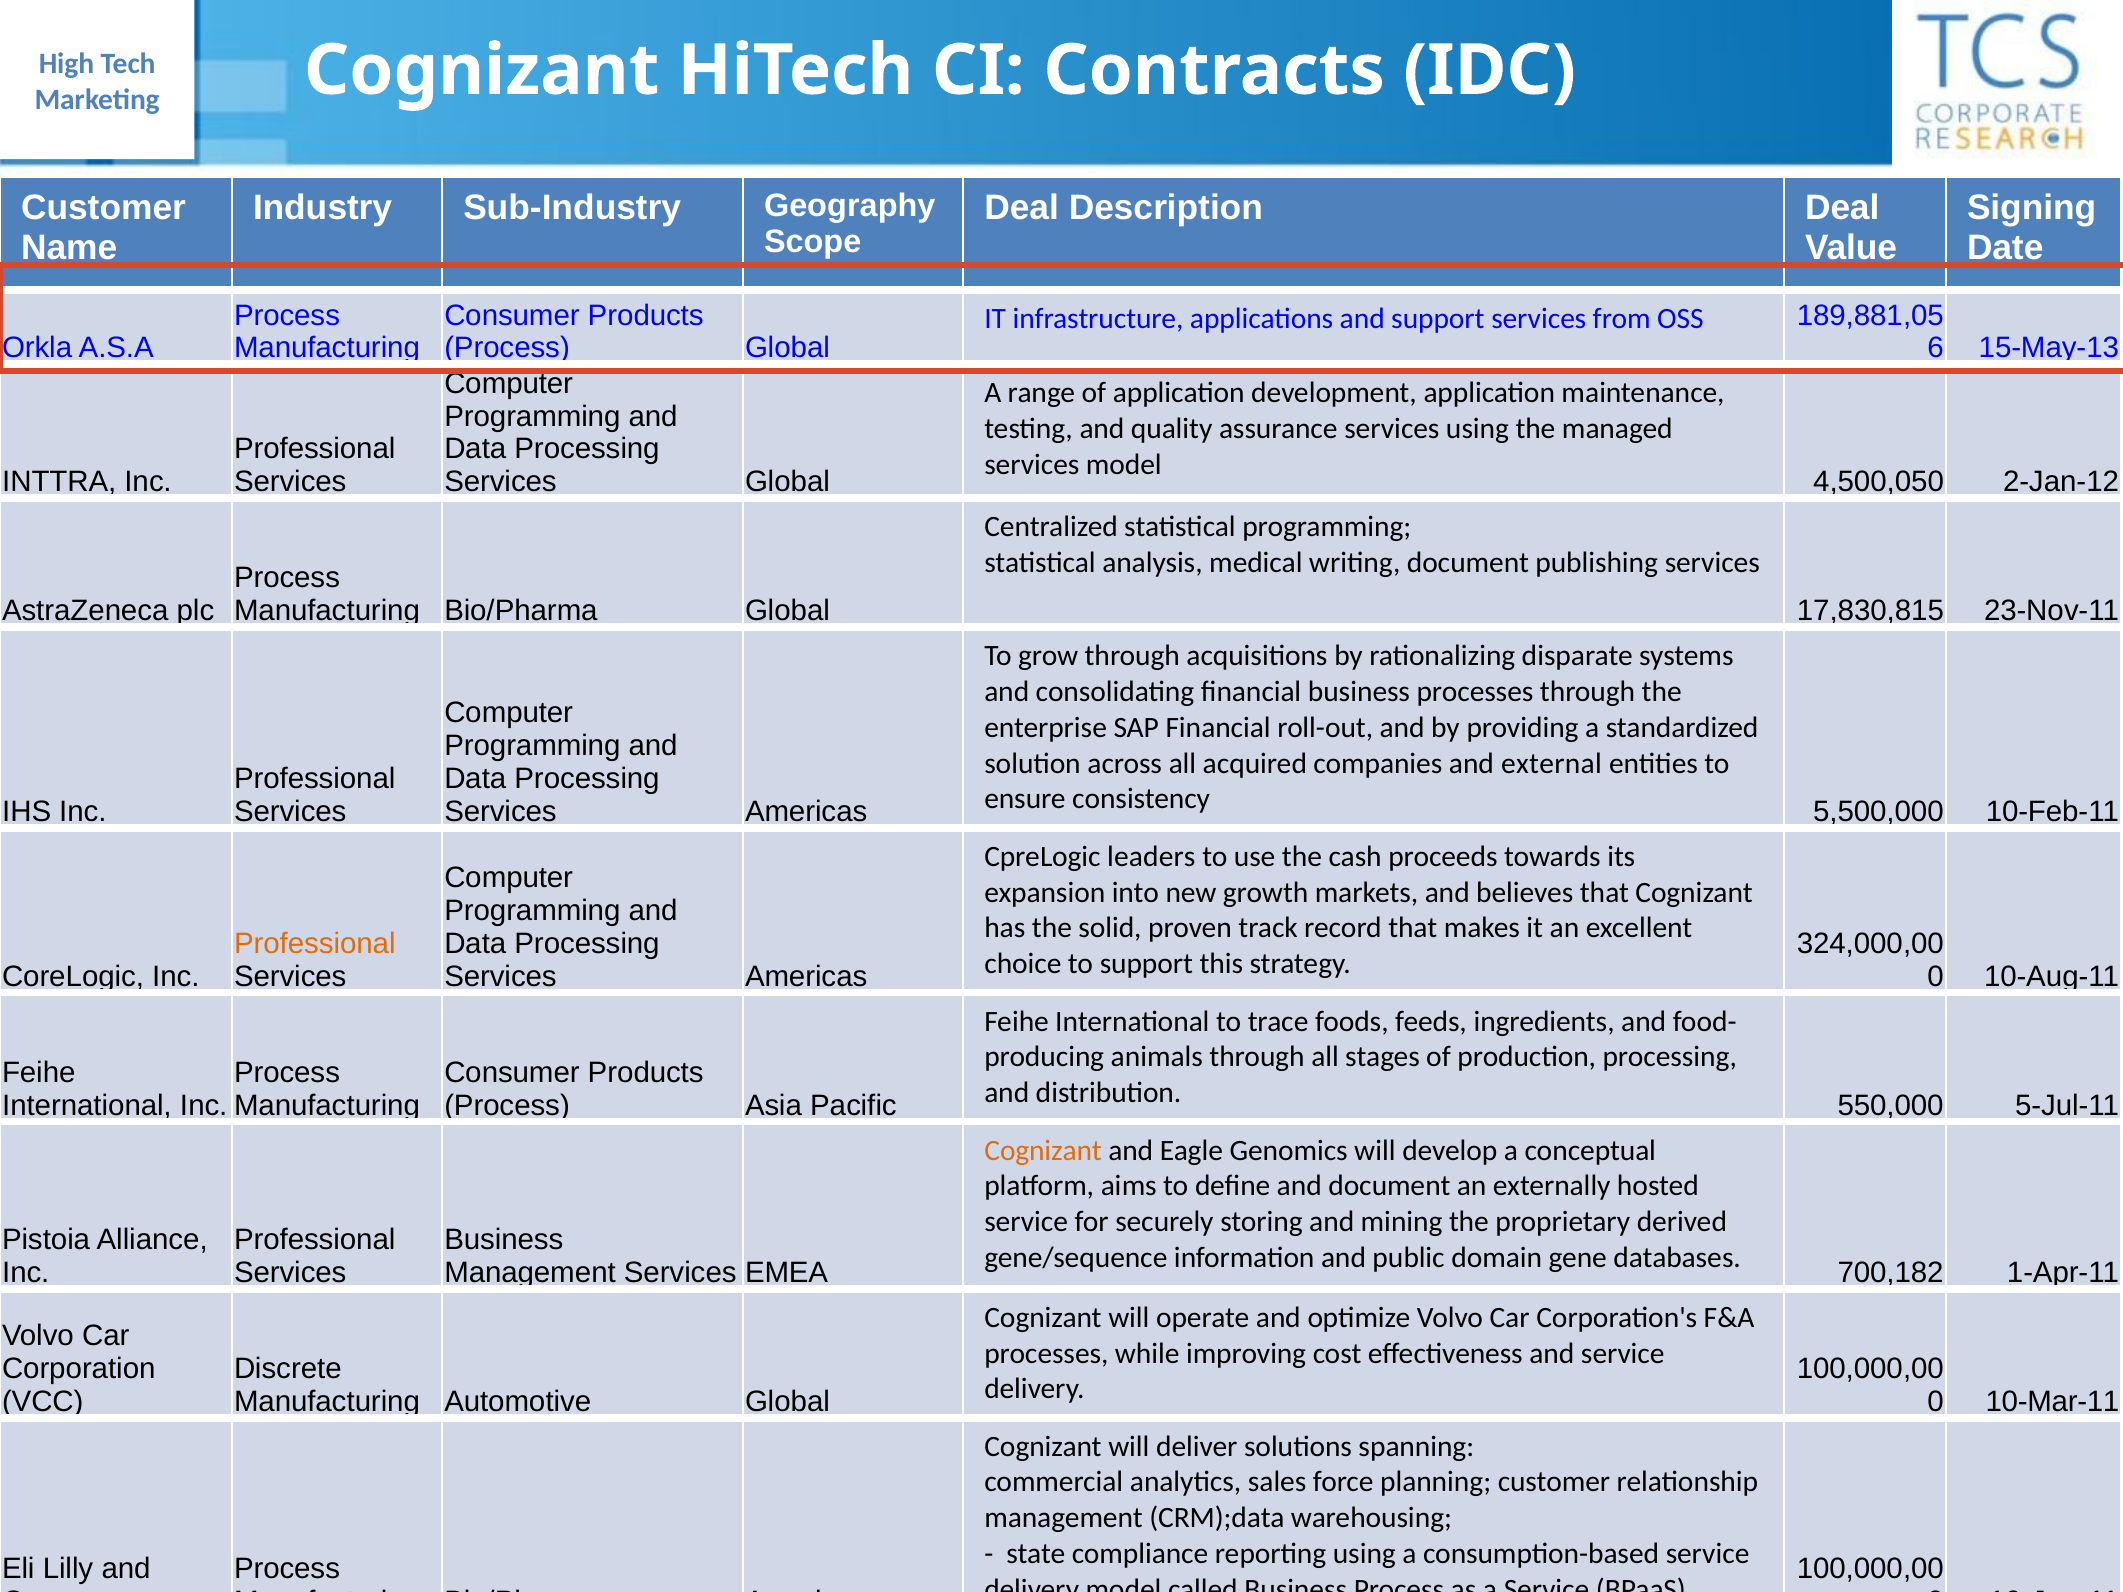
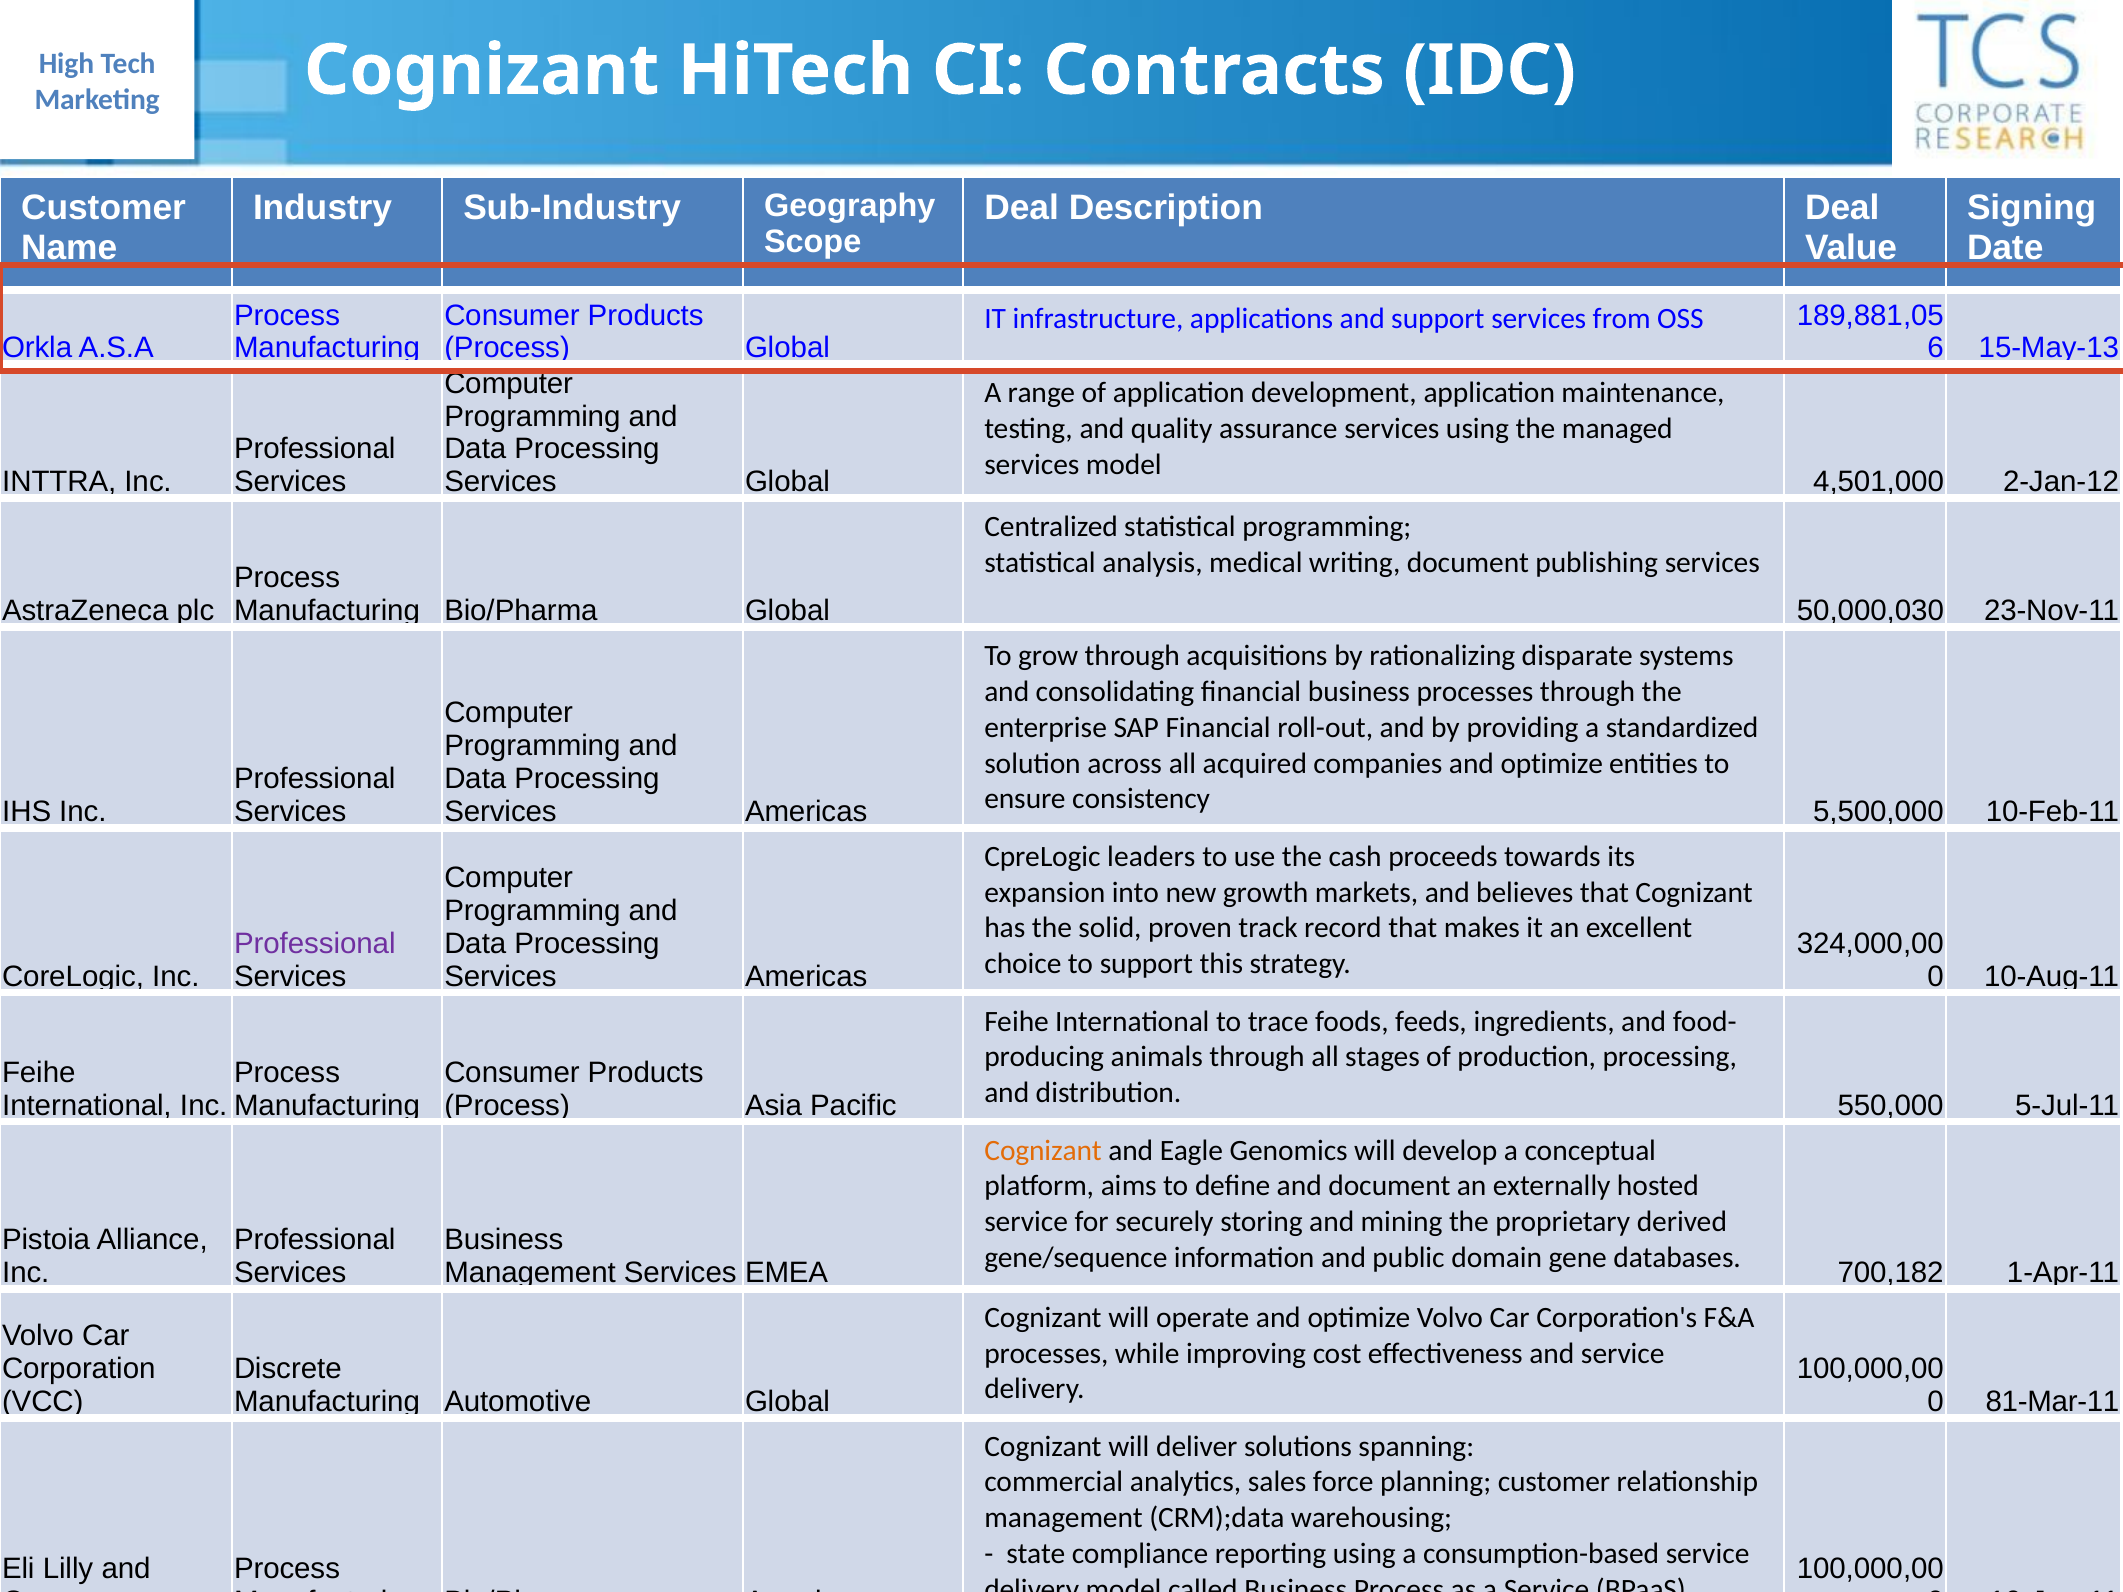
4,500,050: 4,500,050 -> 4,501,000
17,830,815: 17,830,815 -> 50,000,030
companies and external: external -> optimize
Professional at (315, 944) colour: orange -> purple
10-Mar-11: 10-Mar-11 -> 81-Mar-11
